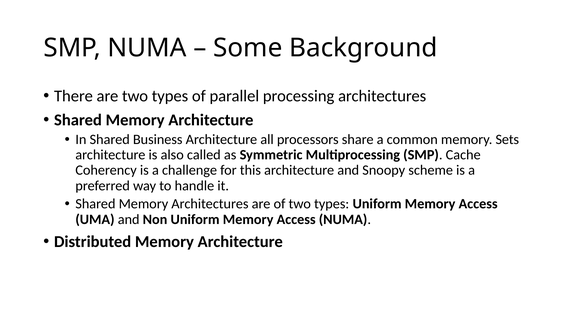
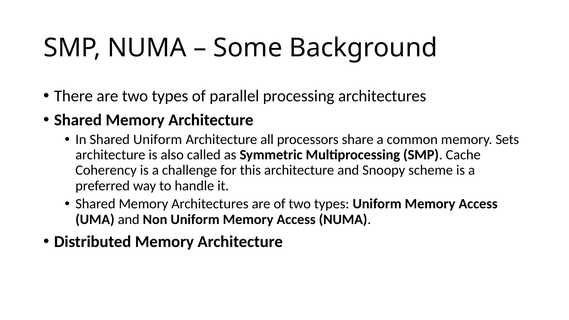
Shared Business: Business -> Uniform
